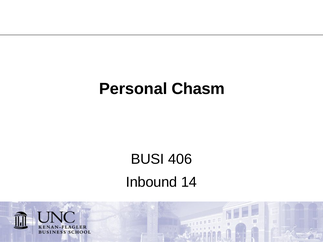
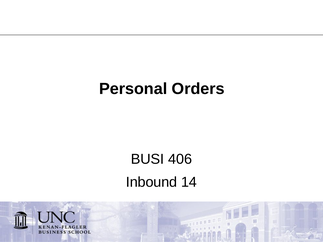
Chasm: Chasm -> Orders
